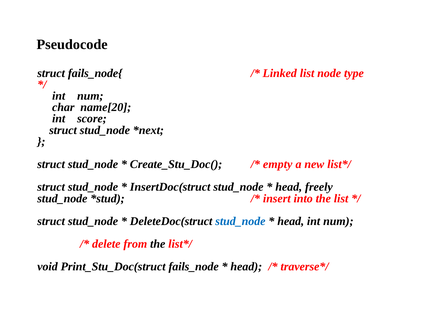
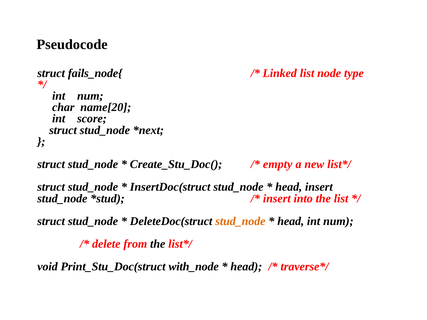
head freely: freely -> insert
stud_node at (240, 221) colour: blue -> orange
fails_node: fails_node -> with_node
